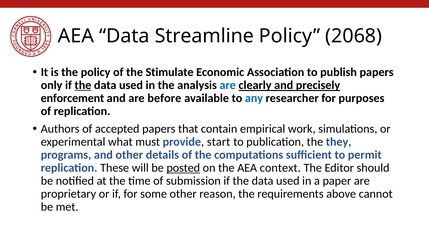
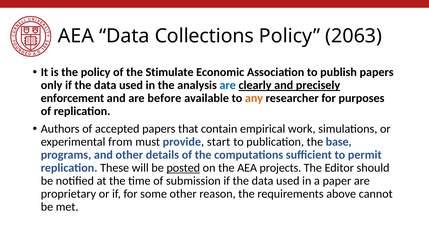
Streamline: Streamline -> Collections
2068: 2068 -> 2063
the at (83, 85) underline: present -> none
any colour: blue -> orange
what: what -> from
they: they -> base
context: context -> projects
